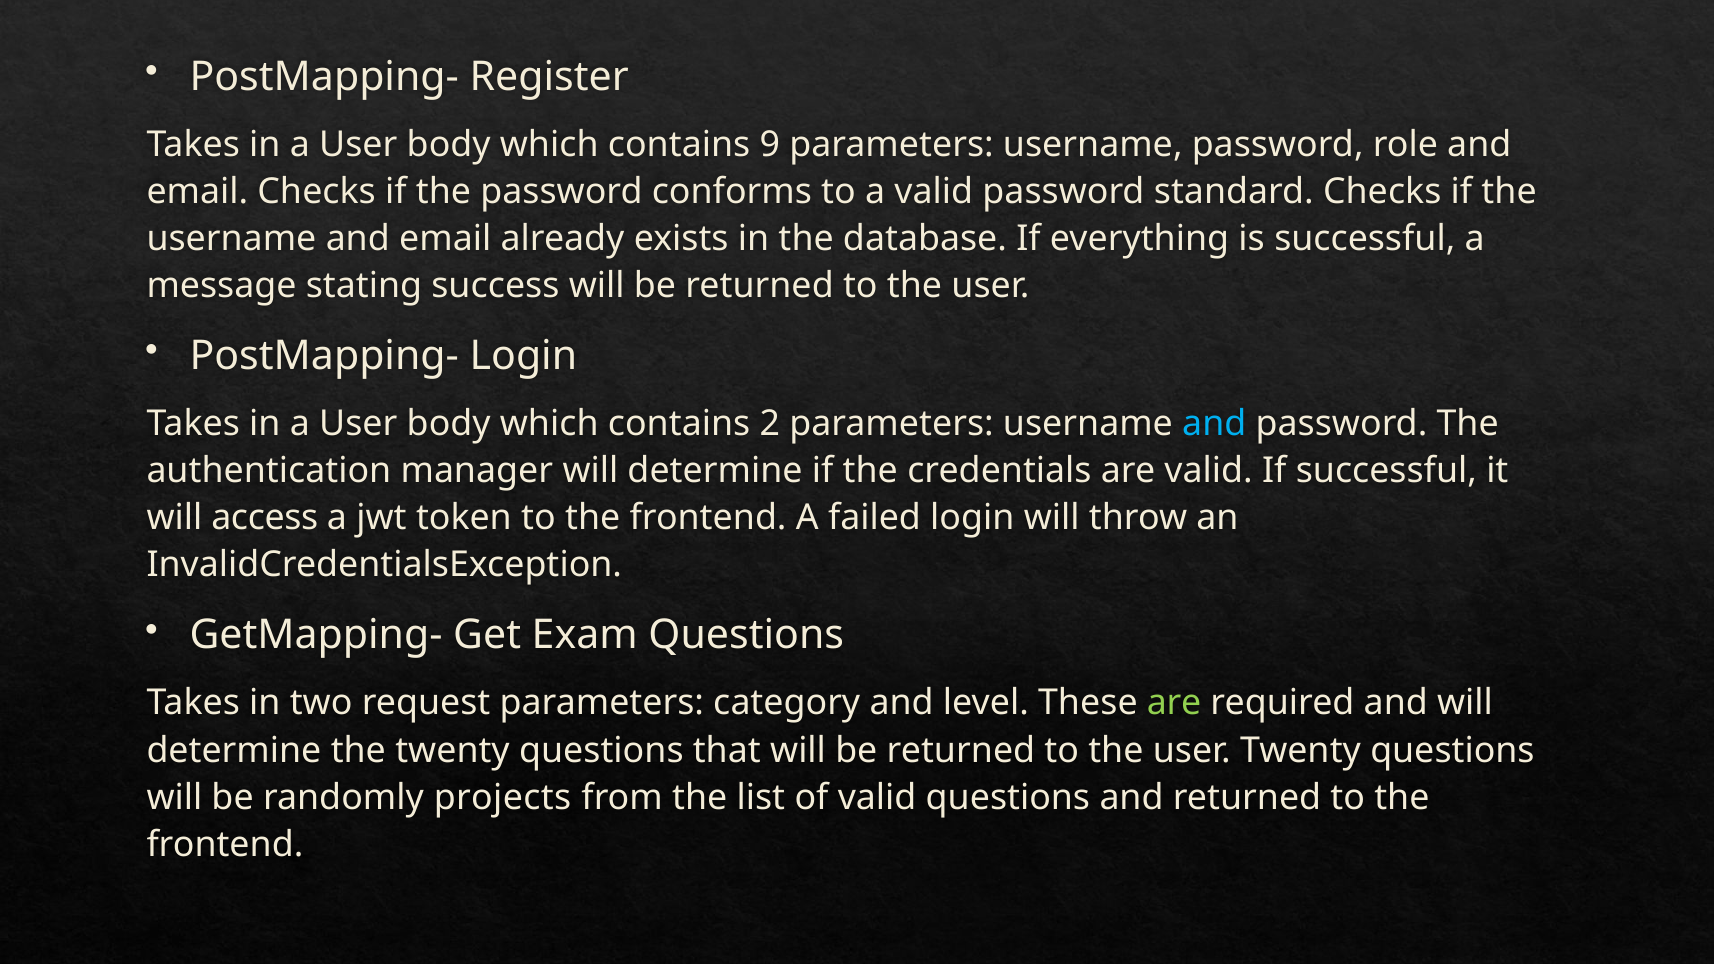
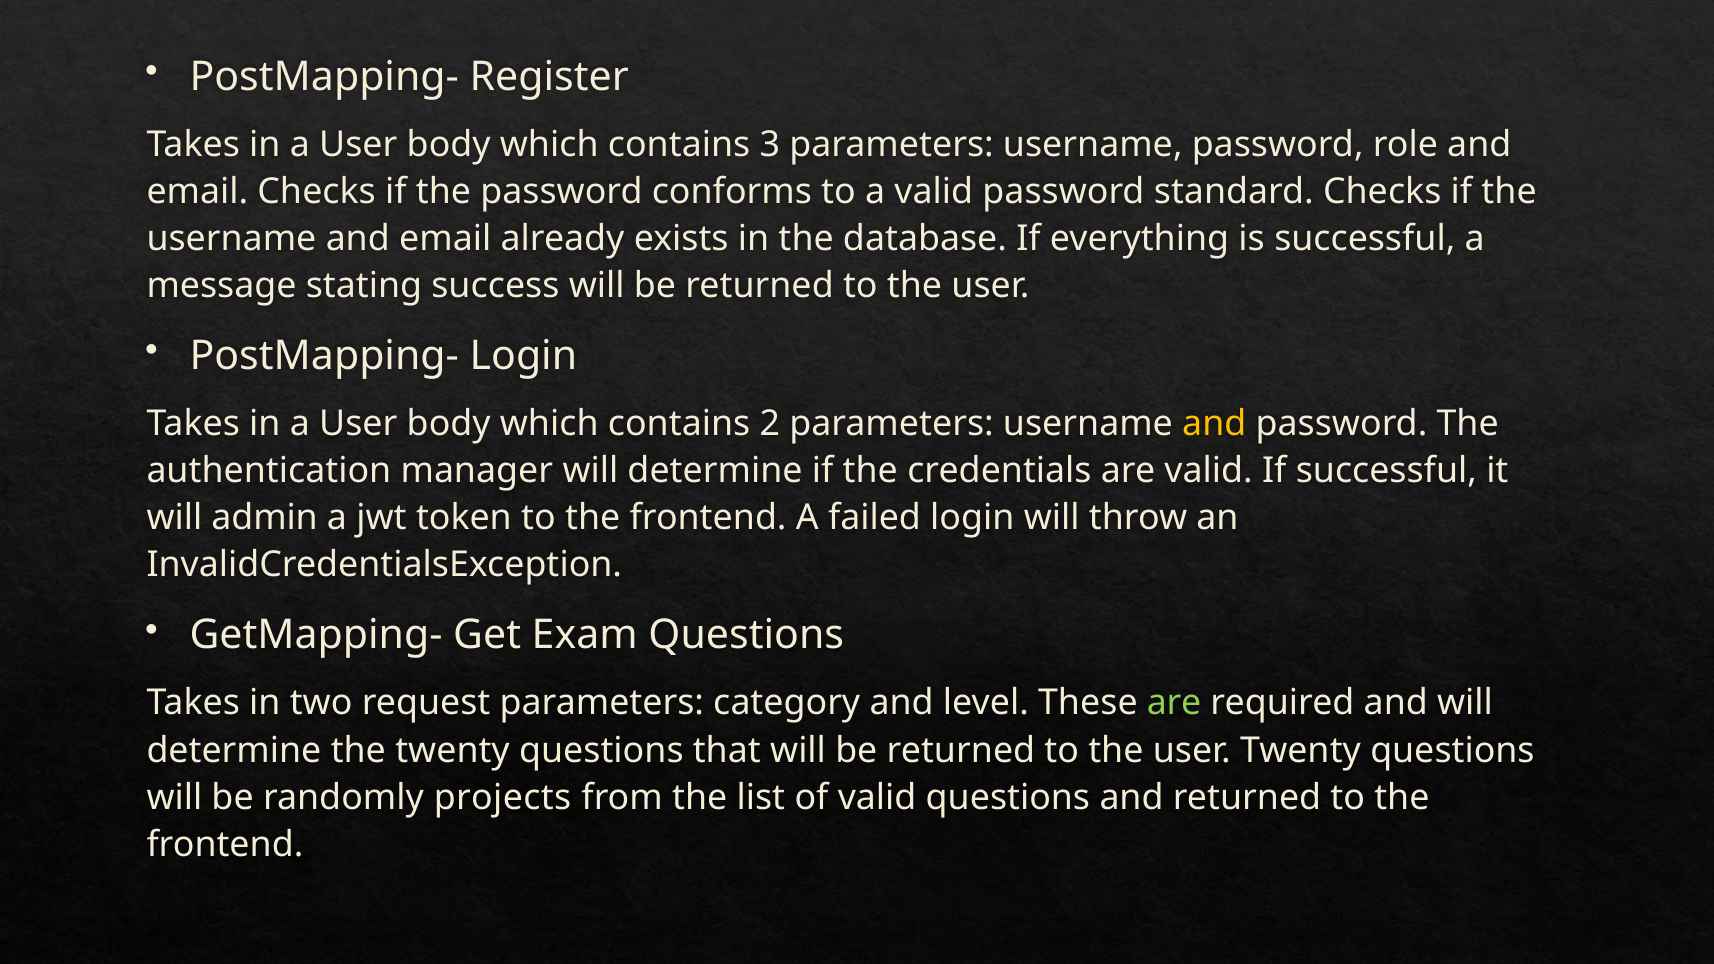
9: 9 -> 3
and at (1214, 424) colour: light blue -> yellow
access: access -> admin
